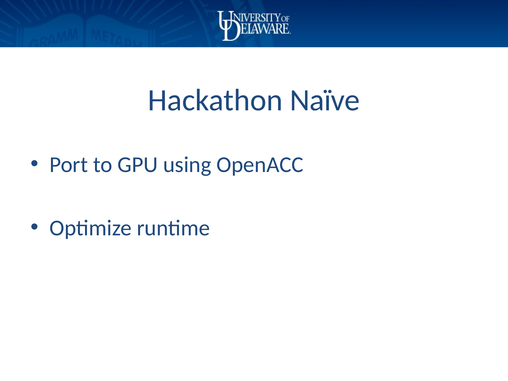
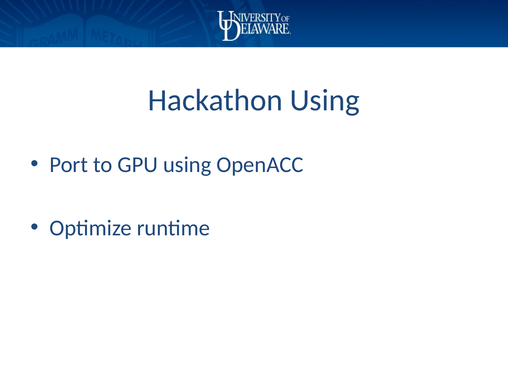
Hackathon Naïve: Naïve -> Using
